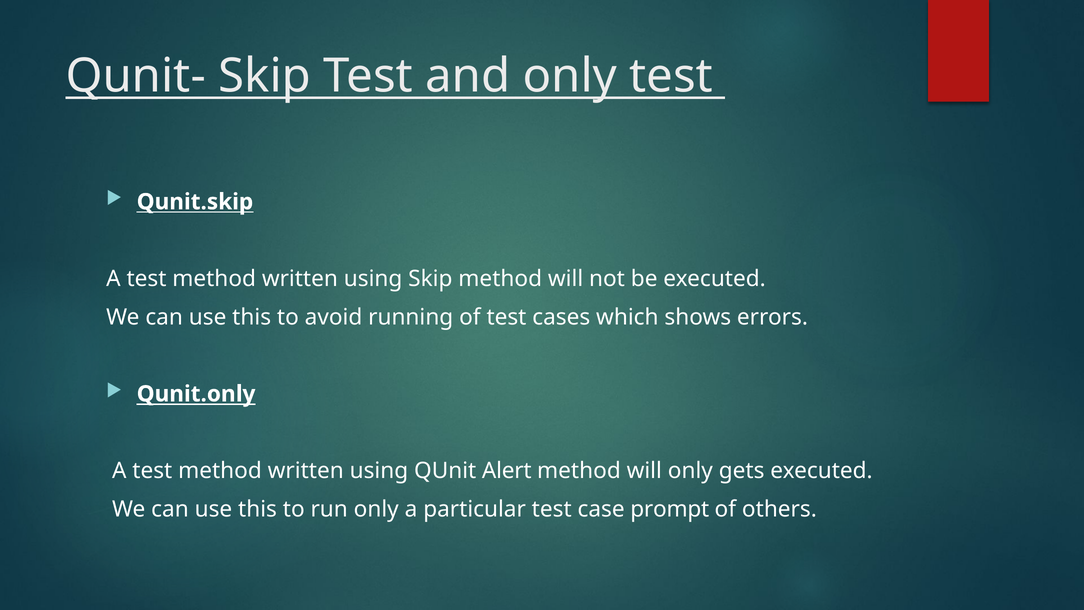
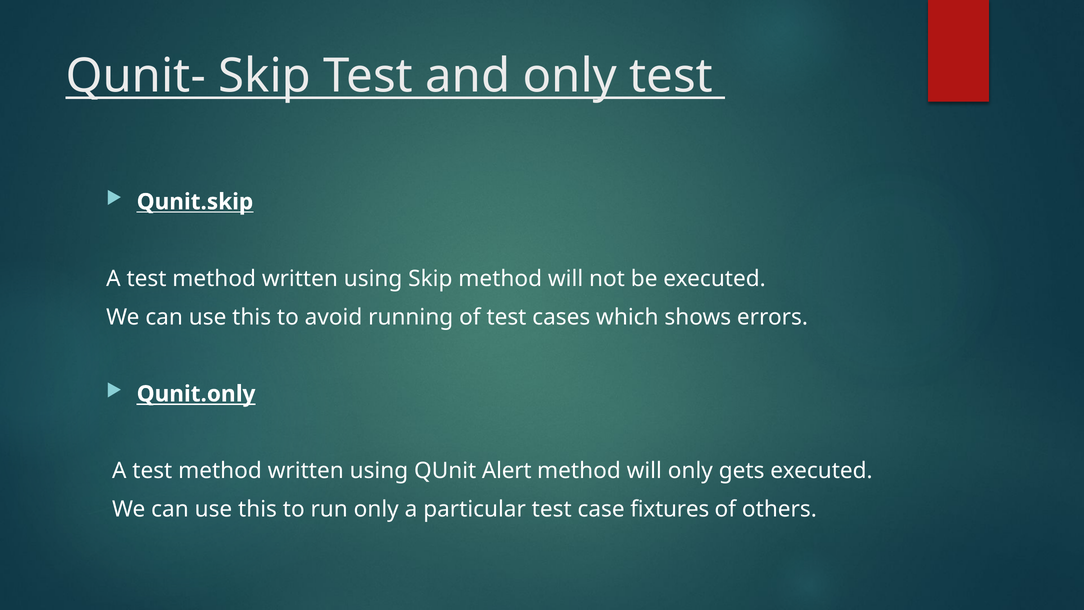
prompt: prompt -> fixtures
